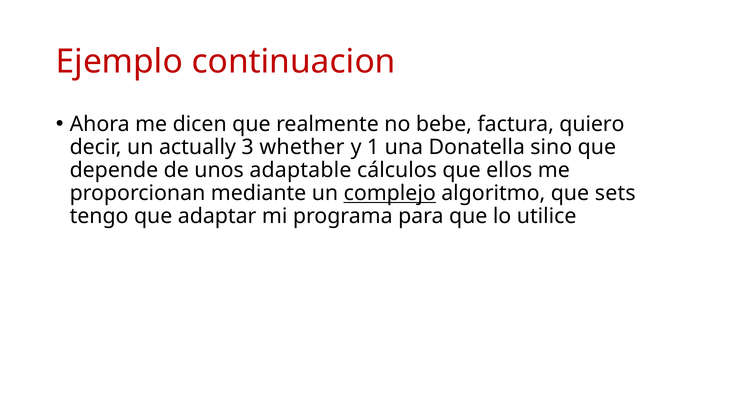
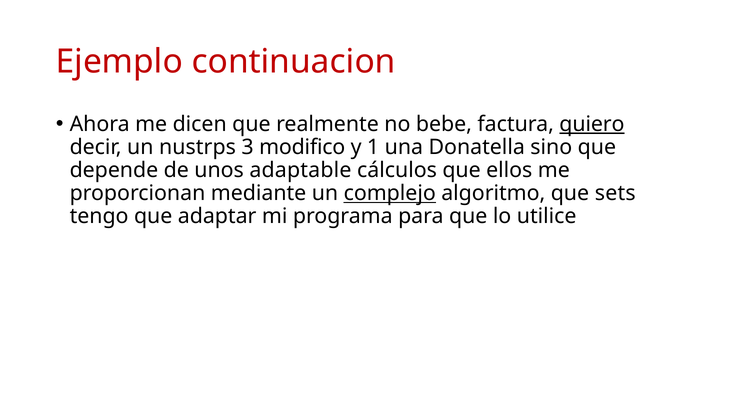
quiero underline: none -> present
actually: actually -> nustrps
whether: whether -> modifico
